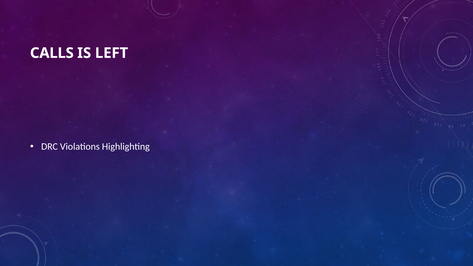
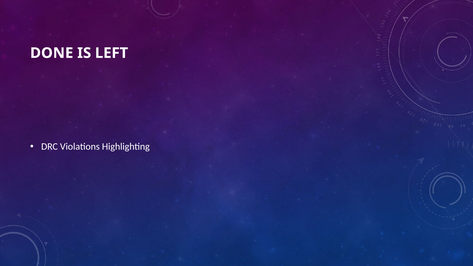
CALLS: CALLS -> DONE
